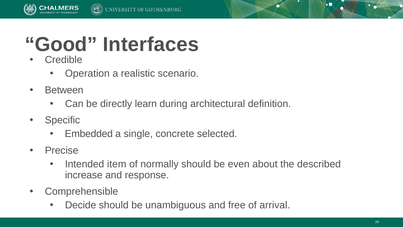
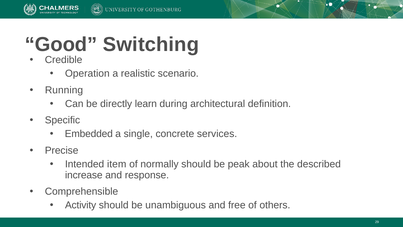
Interfaces: Interfaces -> Switching
Between: Between -> Running
selected: selected -> services
even: even -> peak
Decide: Decide -> Activity
arrival: arrival -> others
